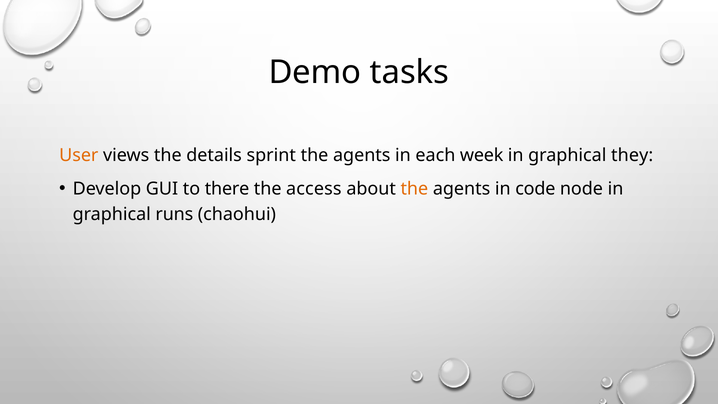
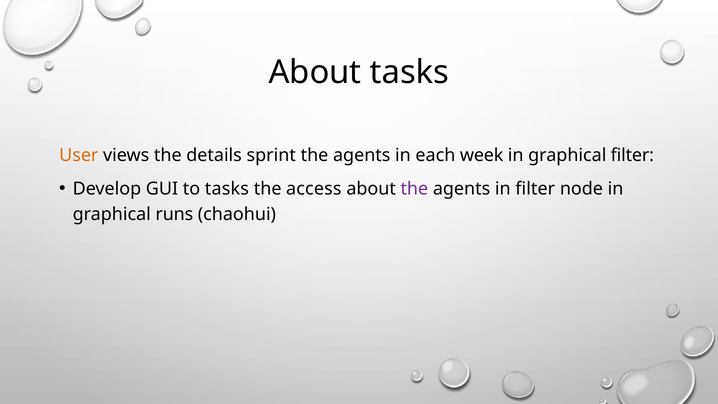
Demo at (315, 72): Demo -> About
graphical they: they -> filter
to there: there -> tasks
the at (414, 189) colour: orange -> purple
in code: code -> filter
